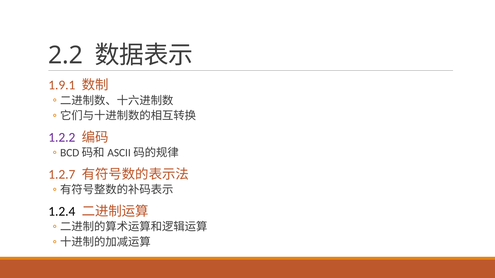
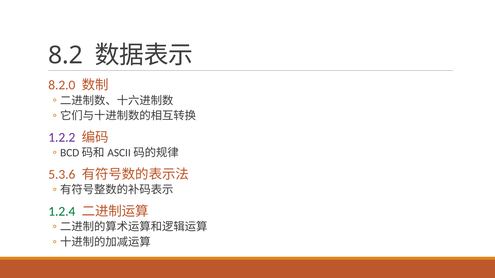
2.2: 2.2 -> 8.2
1.9.1: 1.9.1 -> 8.2.0
1.2.7: 1.2.7 -> 5.3.6
1.2.4 colour: black -> green
